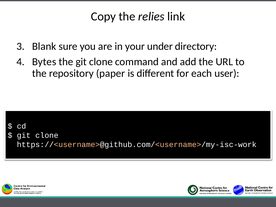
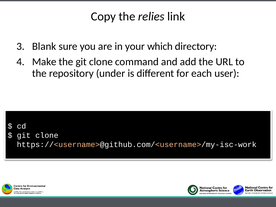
under: under -> which
Bytes: Bytes -> Make
paper: paper -> under
